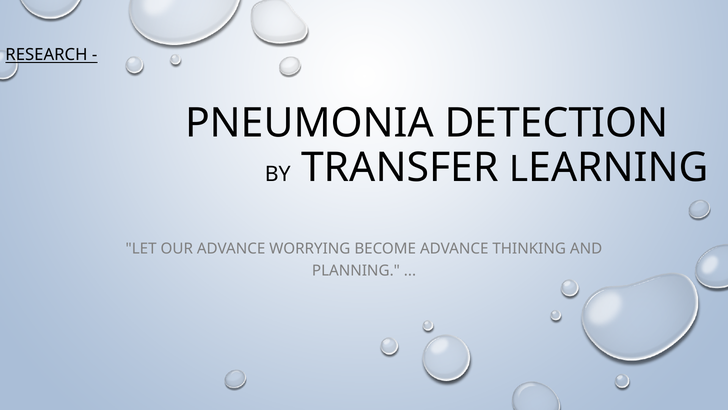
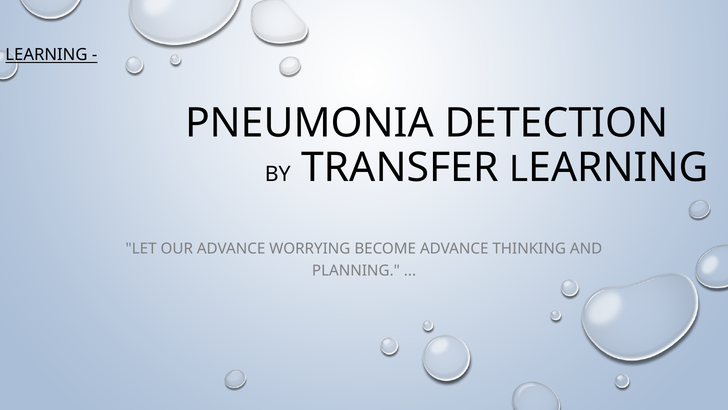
RESEARCH: RESEARCH -> LEARNING
